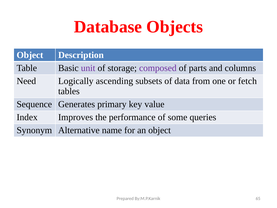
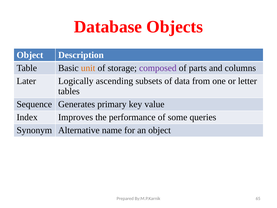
unit colour: purple -> orange
Need: Need -> Later
fetch: fetch -> letter
